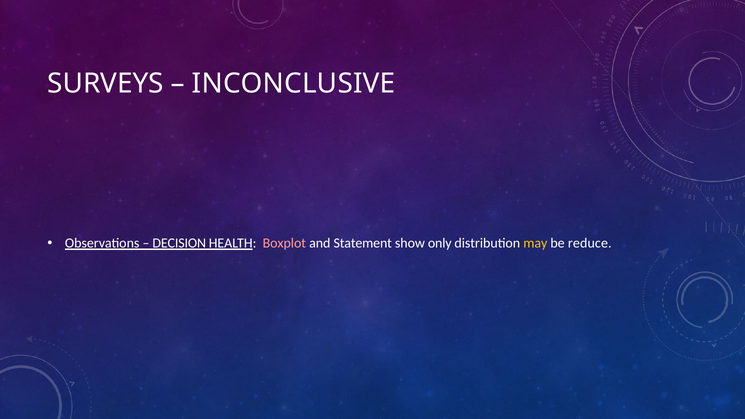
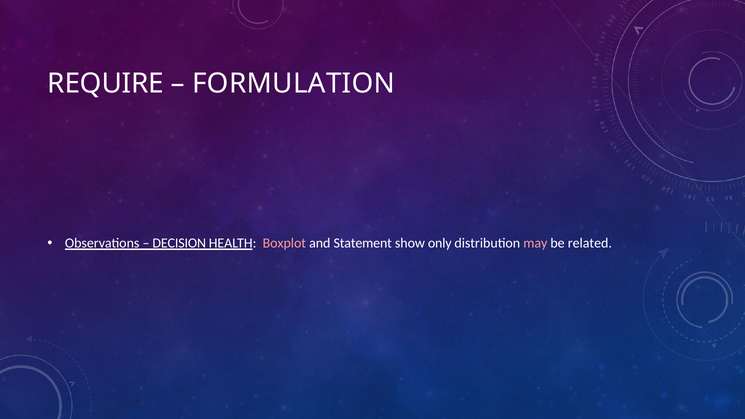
SURVEYS: SURVEYS -> REQUIRE
INCONCLUSIVE: INCONCLUSIVE -> FORMULATION
may colour: yellow -> pink
reduce: reduce -> related
